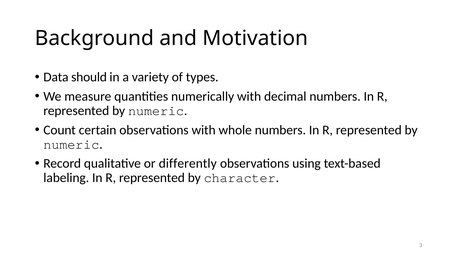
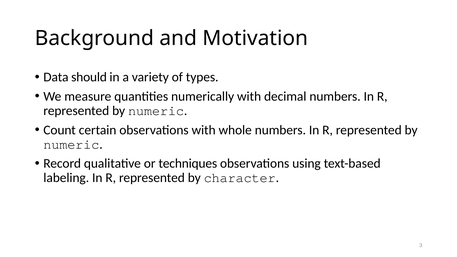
differently: differently -> techniques
